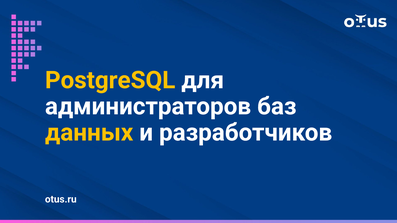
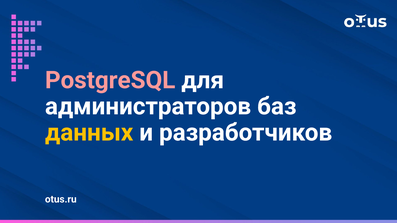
PostgreSQL colour: yellow -> pink
